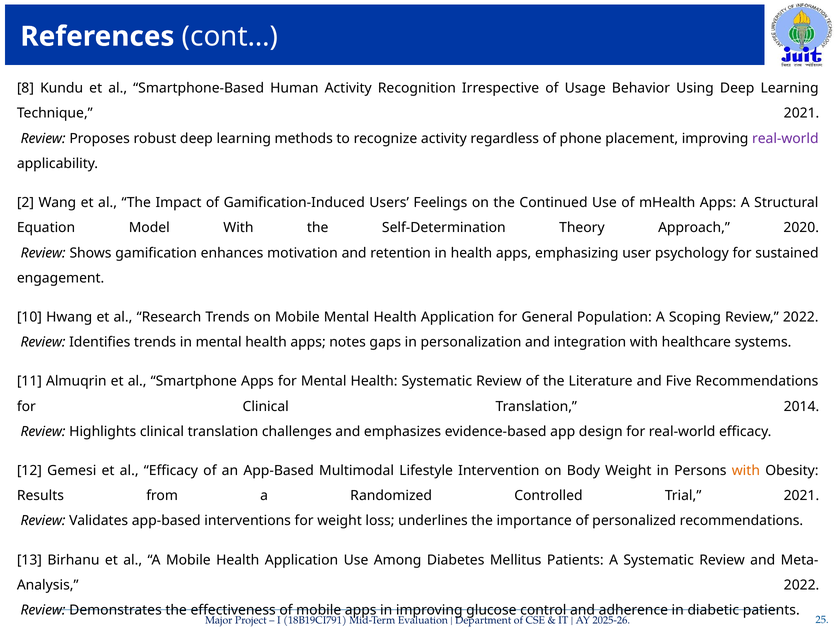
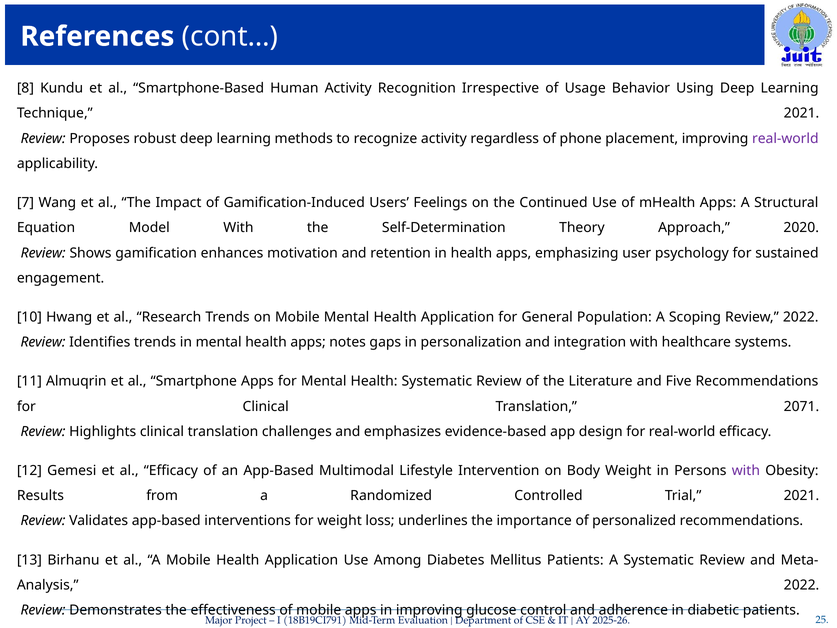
2: 2 -> 7
2014: 2014 -> 2071
with at (746, 470) colour: orange -> purple
